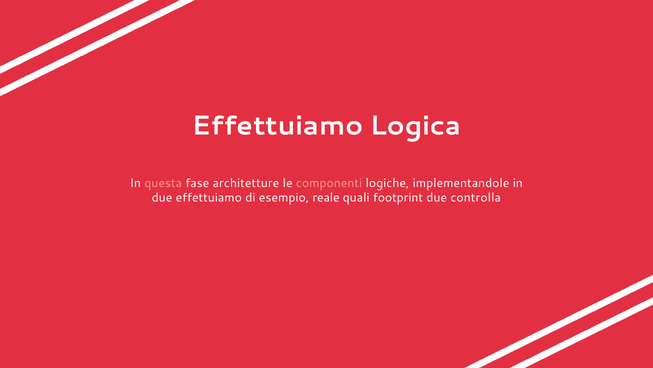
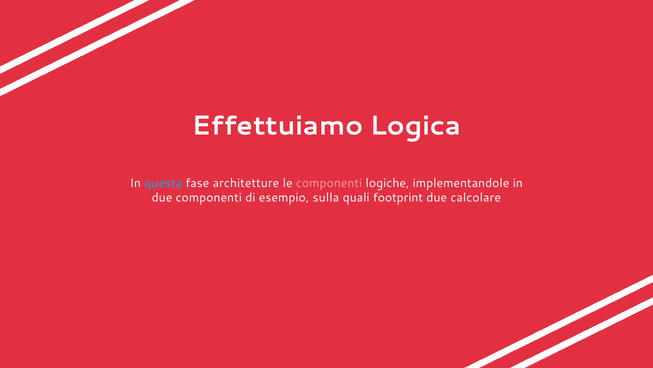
questa colour: pink -> light blue
due effettuiamo: effettuiamo -> componenti
reale: reale -> sulla
controlla: controlla -> calcolare
